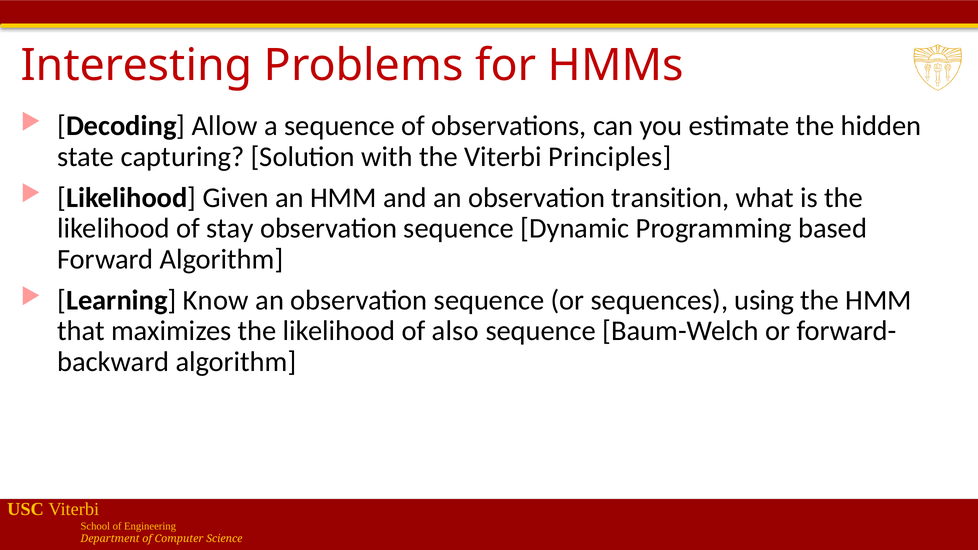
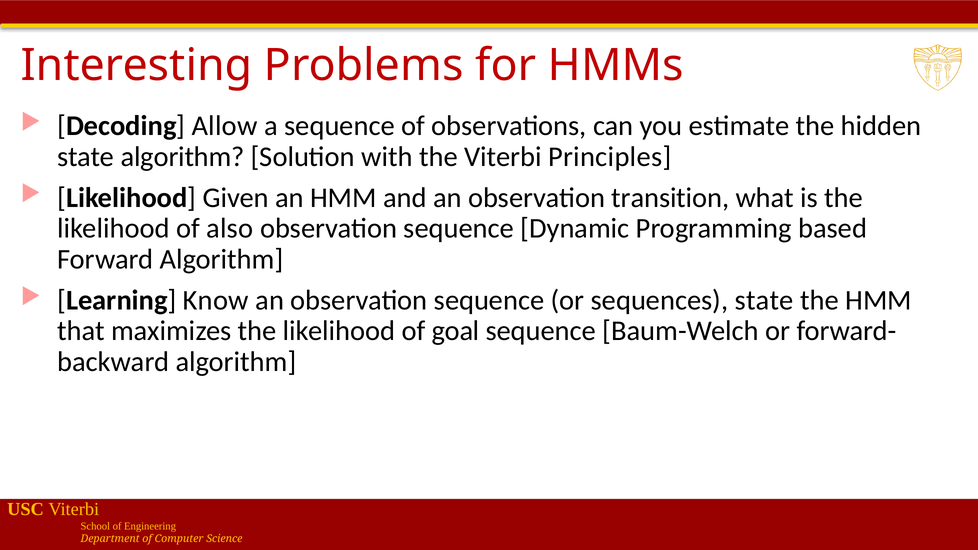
state capturing: capturing -> algorithm
stay: stay -> also
sequences using: using -> state
also: also -> goal
